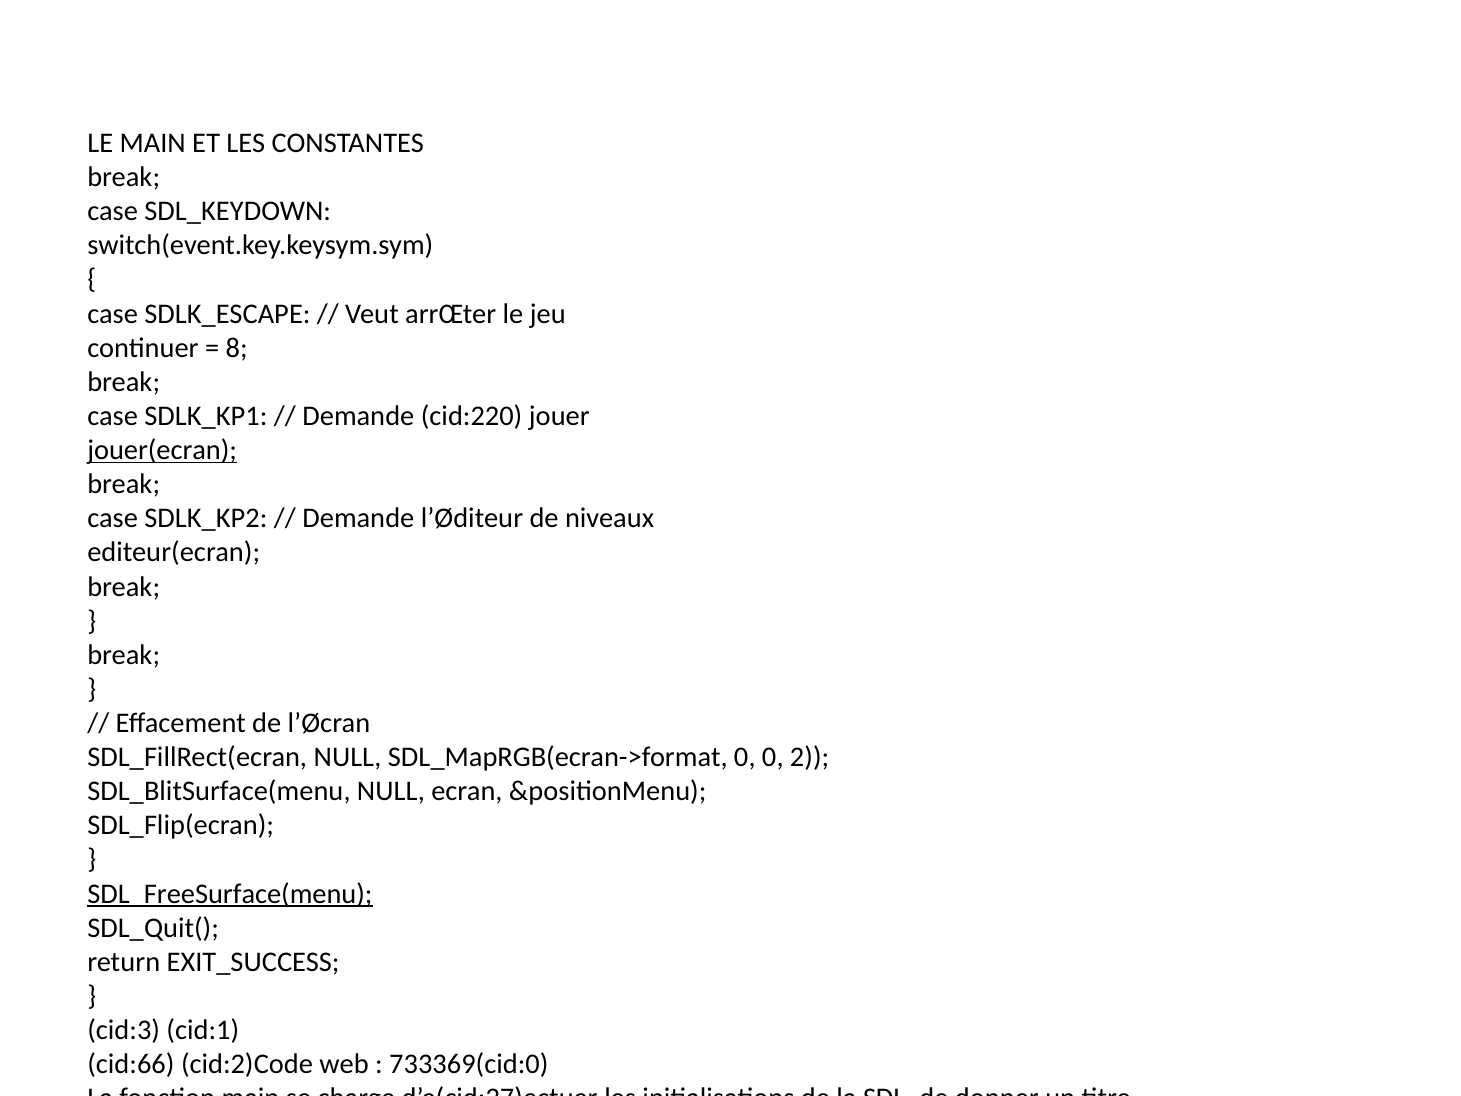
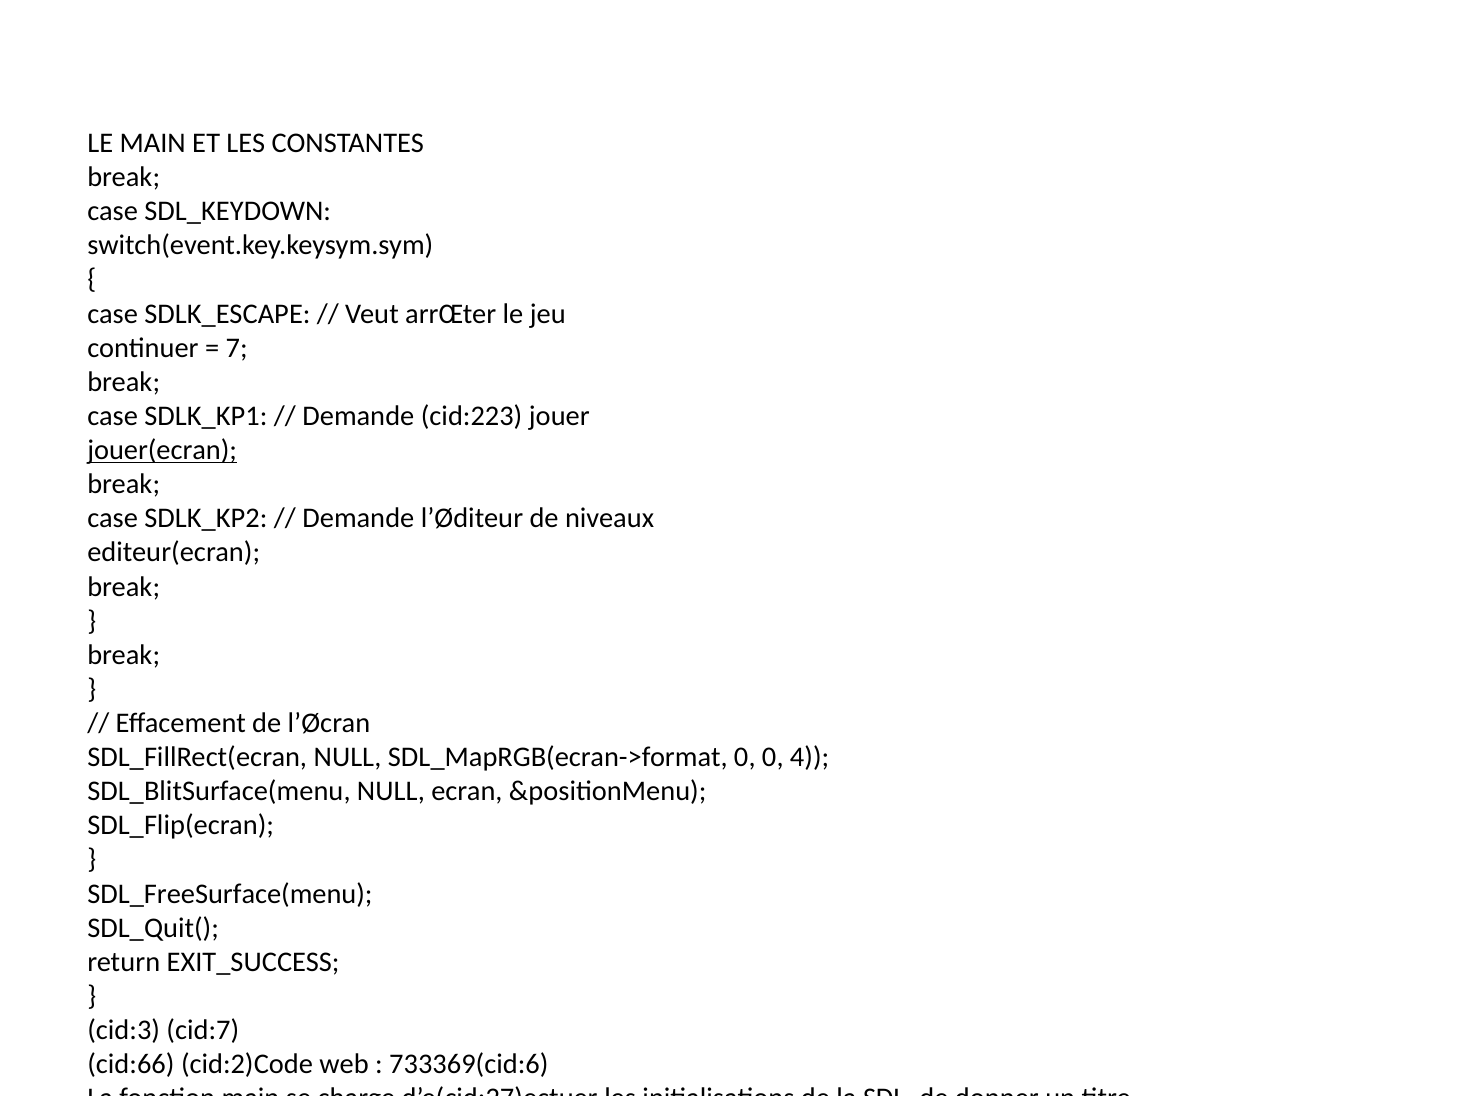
8: 8 -> 7
cid:220: cid:220 -> cid:223
2: 2 -> 4
SDL_FreeSurface(menu underline: present -> none
cid:1: cid:1 -> cid:7
733369(cid:0: 733369(cid:0 -> 733369(cid:6
